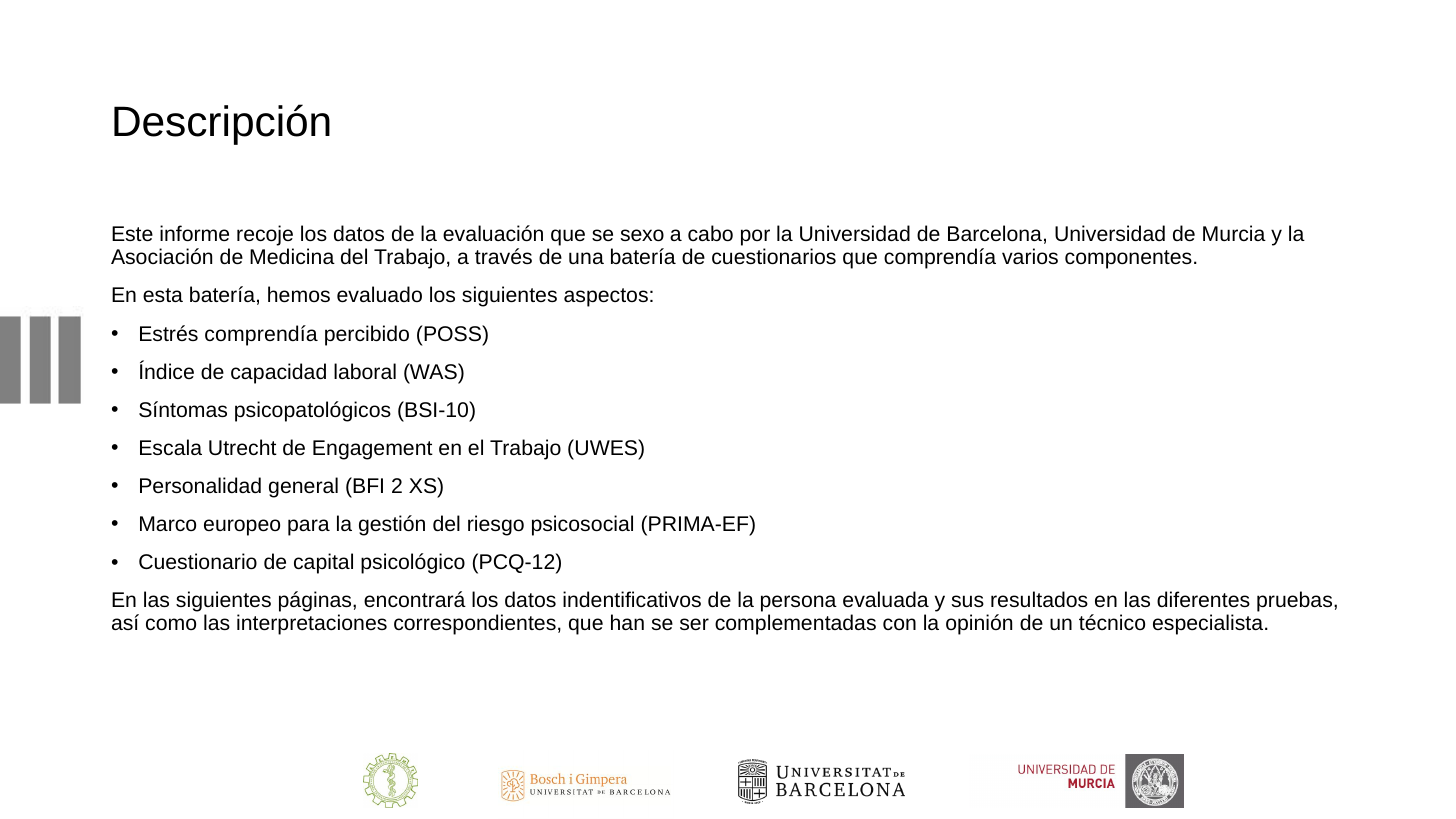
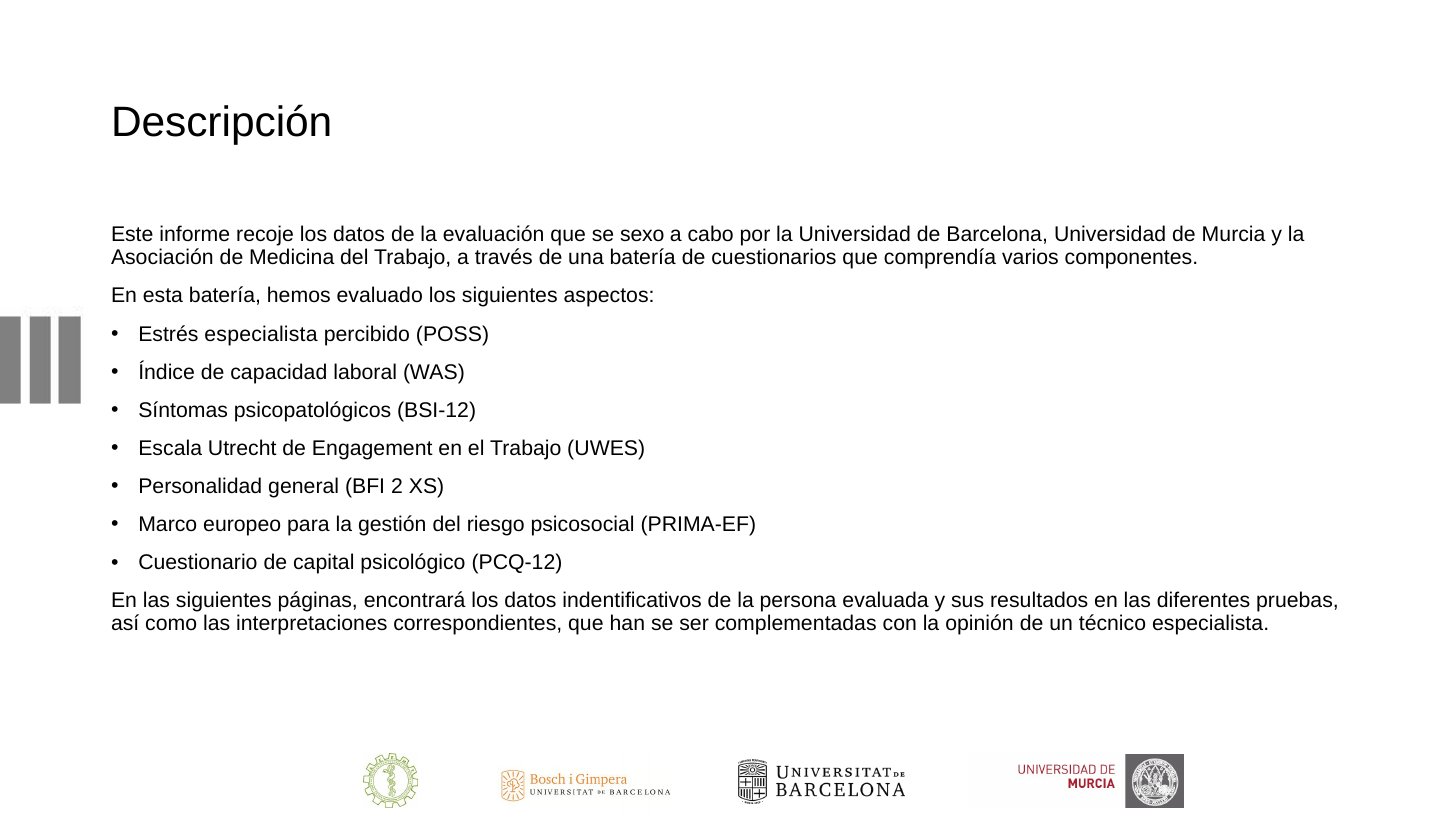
Estrés comprendía: comprendía -> especialista
BSI-10: BSI-10 -> BSI-12
